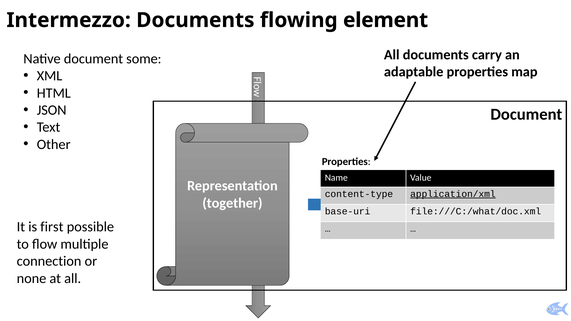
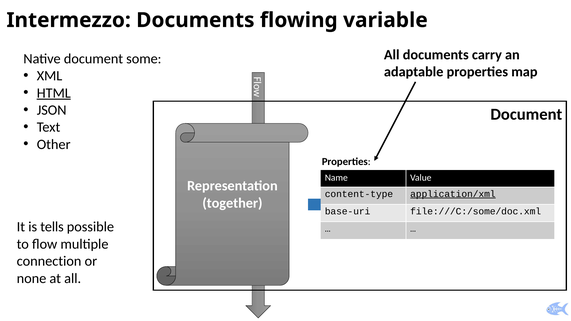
element: element -> variable
HTML underline: none -> present
file:///C:/what/doc.xml: file:///C:/what/doc.xml -> file:///C:/some/doc.xml
first: first -> tells
